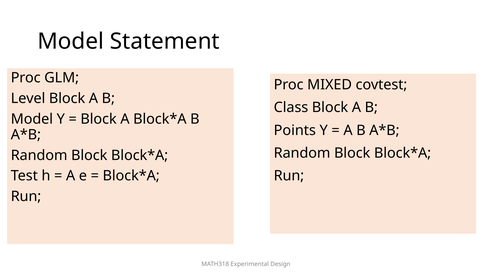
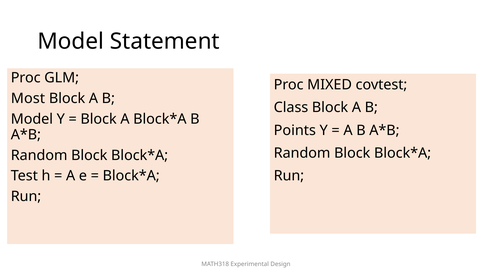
Level: Level -> Most
